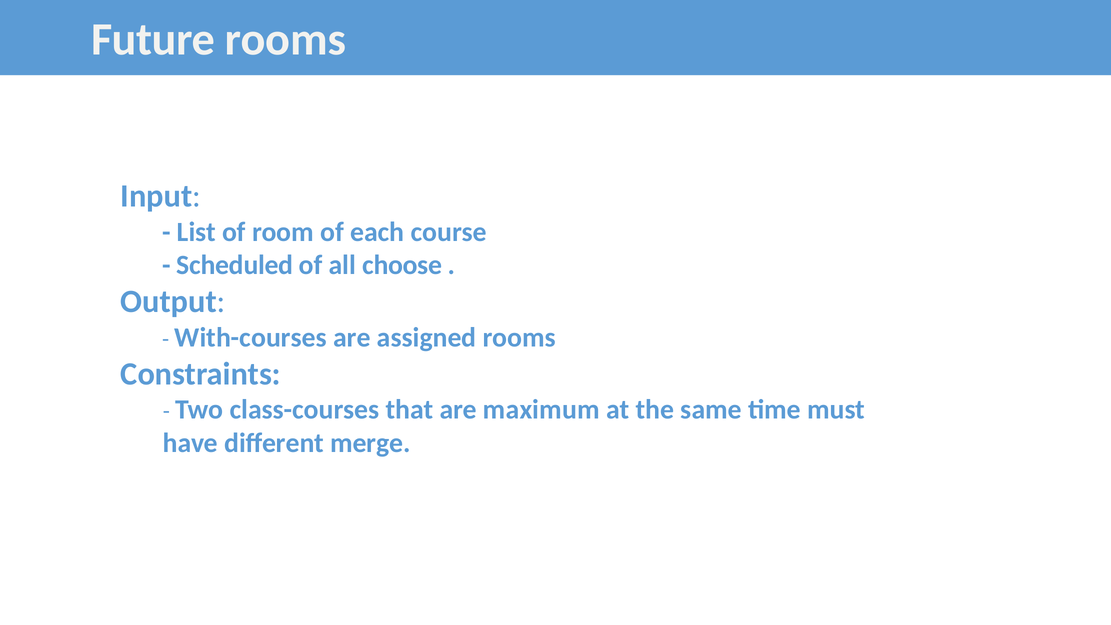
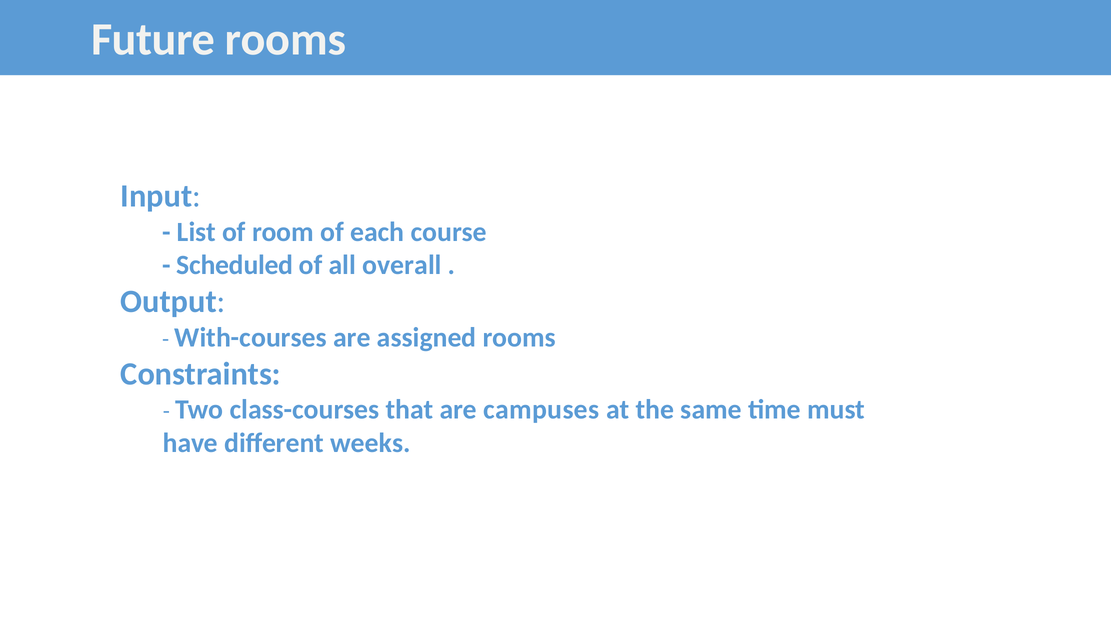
choose: choose -> overall
maximum: maximum -> campuses
merge: merge -> weeks
